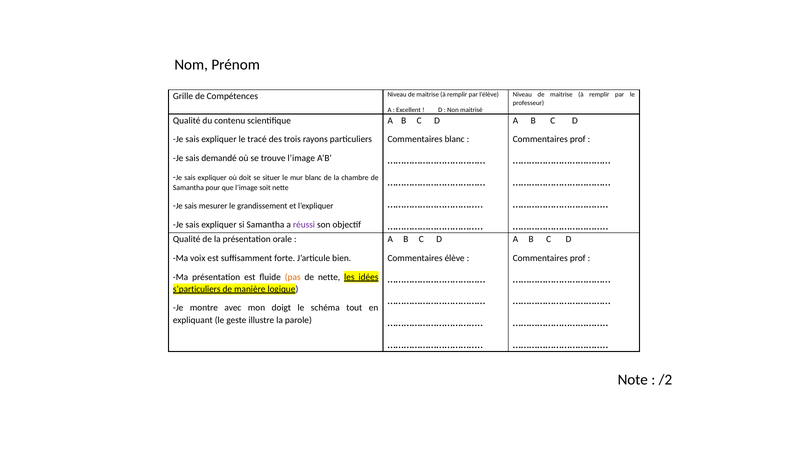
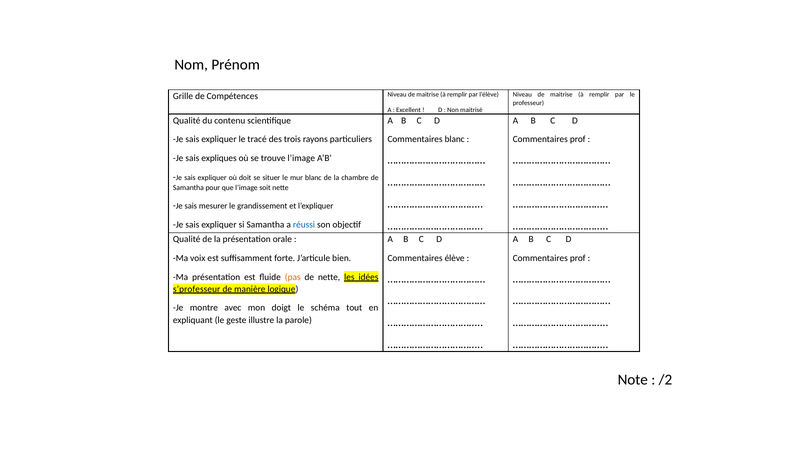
demandé: demandé -> expliques
réussi colour: purple -> blue
s’particuliers: s’particuliers -> s’professeur
